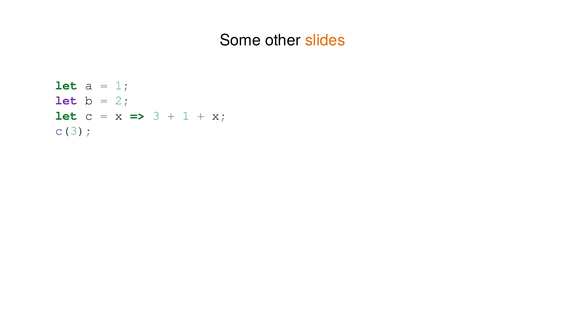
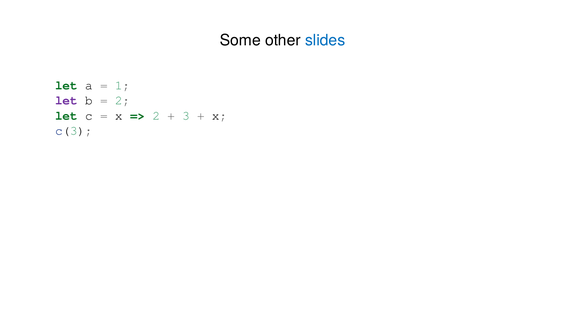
slides colour: orange -> blue
3 at (156, 116): 3 -> 2
1 at (186, 116): 1 -> 3
